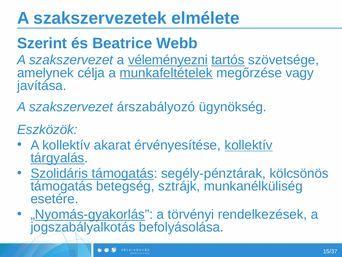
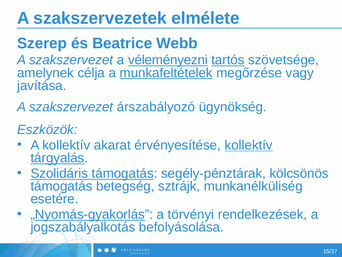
Szerint: Szerint -> Szerep
